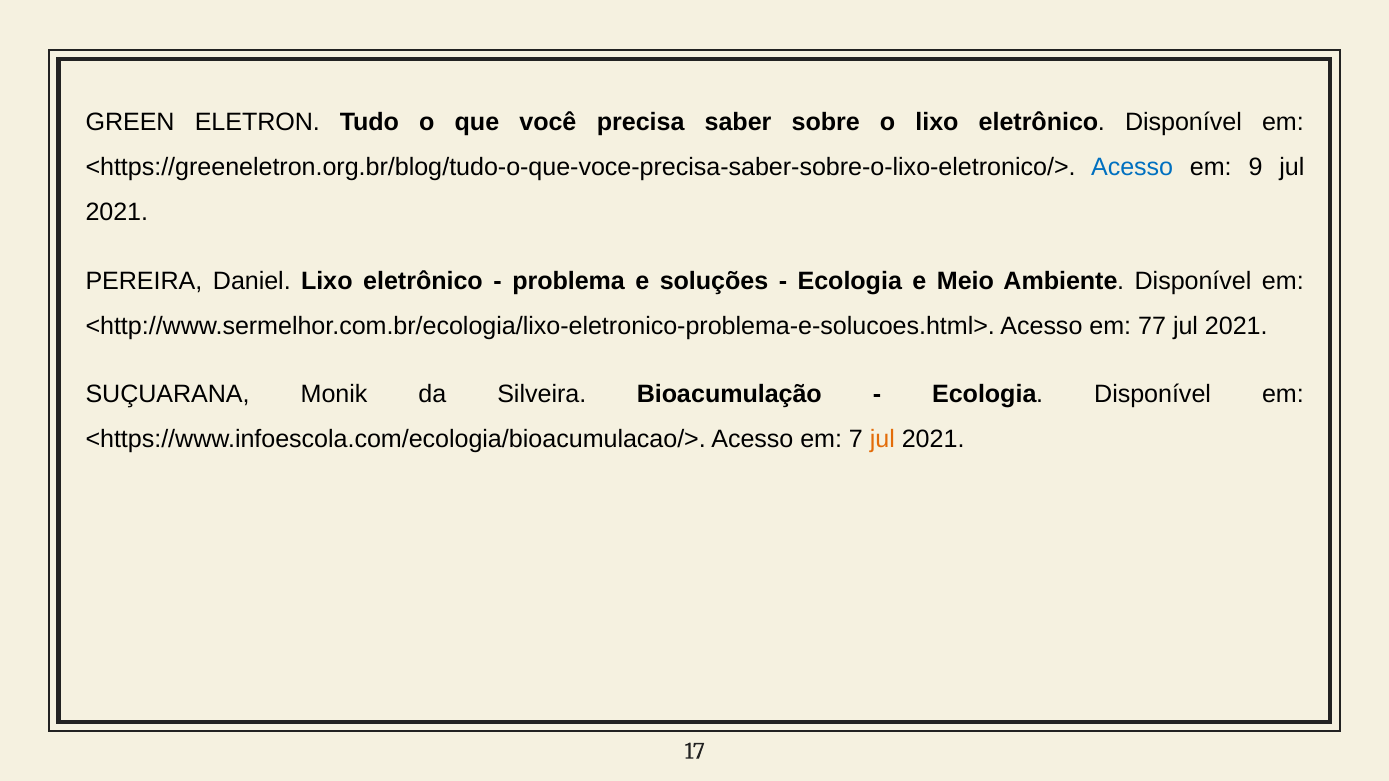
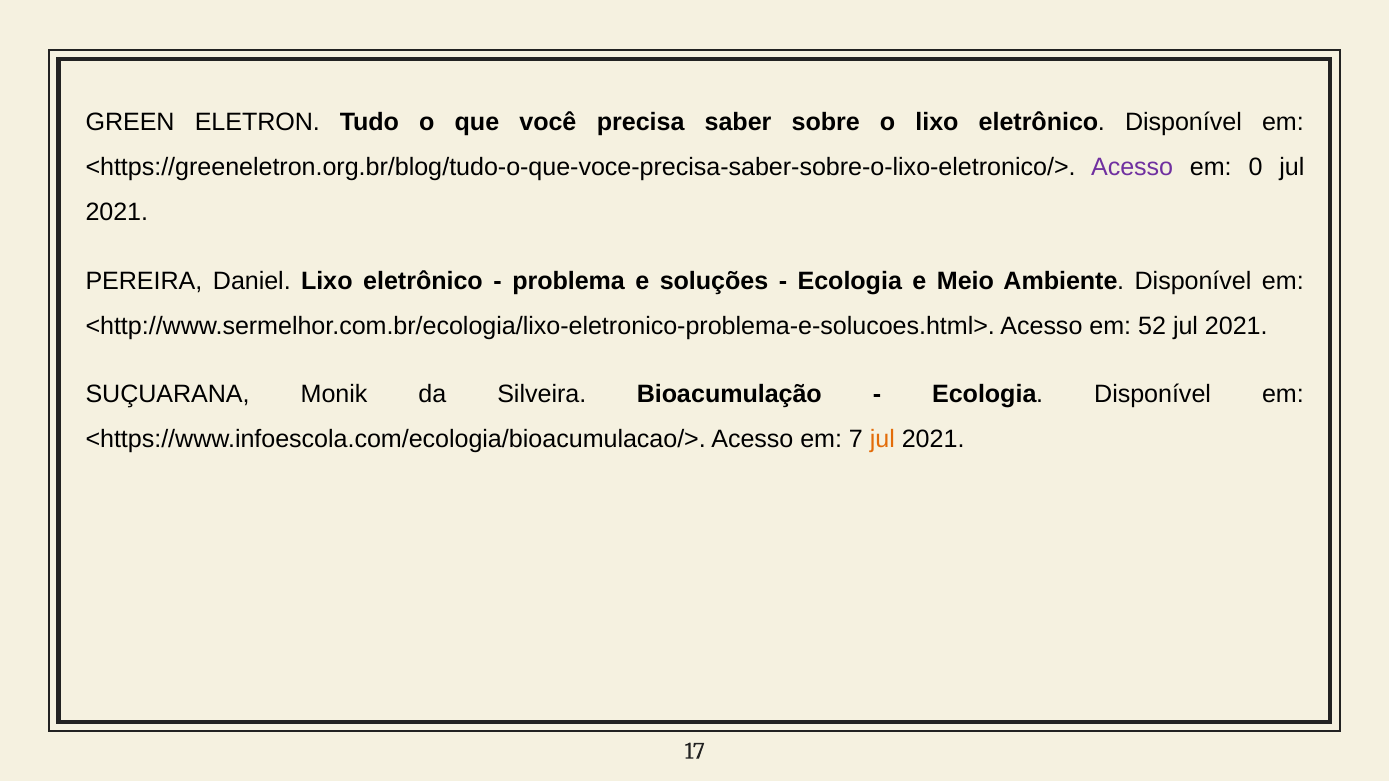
Acesso at (1132, 168) colour: blue -> purple
9: 9 -> 0
77: 77 -> 52
